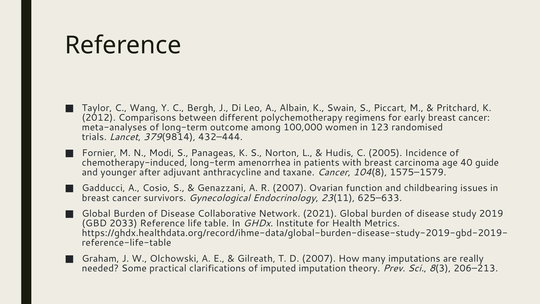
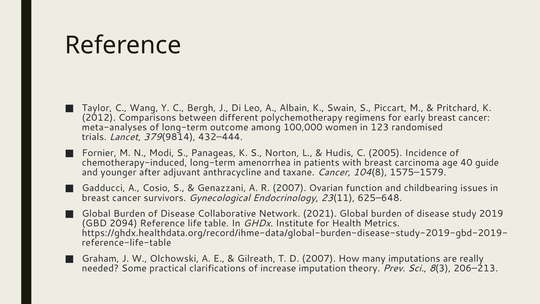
625–633: 625–633 -> 625–648
2033: 2033 -> 2094
imputed: imputed -> increase
